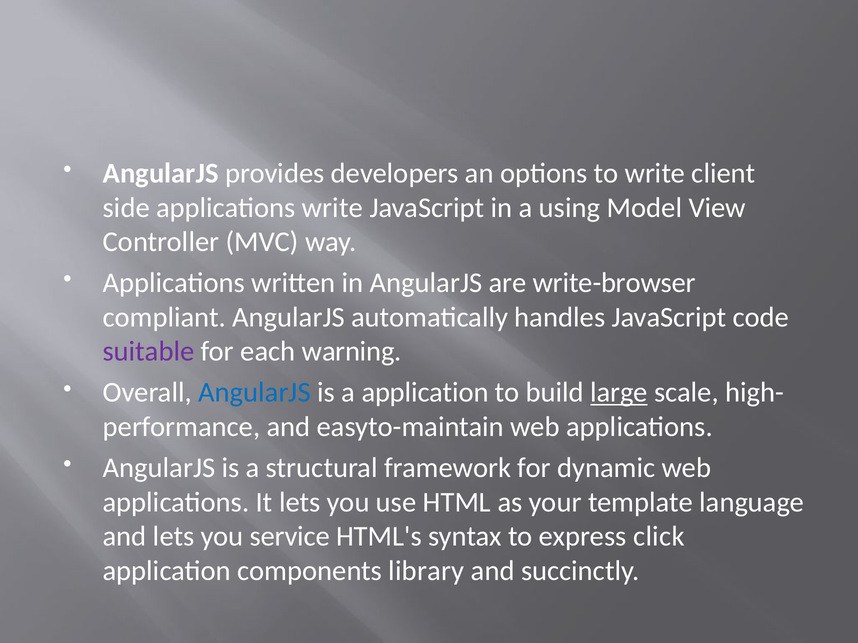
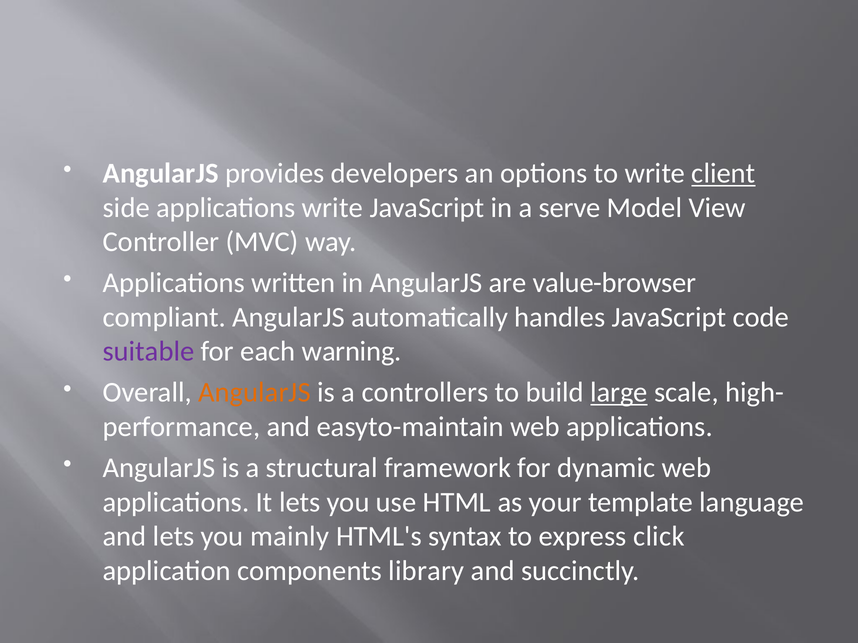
client underline: none -> present
using: using -> serve
write-browser: write-browser -> value-browser
AngularJS at (254, 393) colour: blue -> orange
a application: application -> controllers
service: service -> mainly
